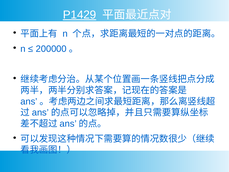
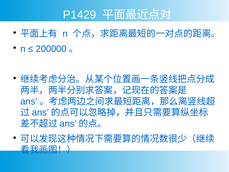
P1429 underline: present -> none
